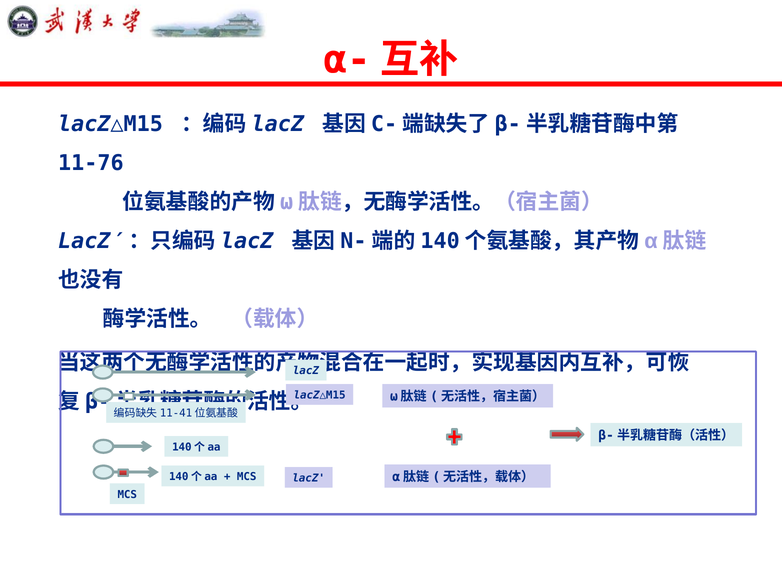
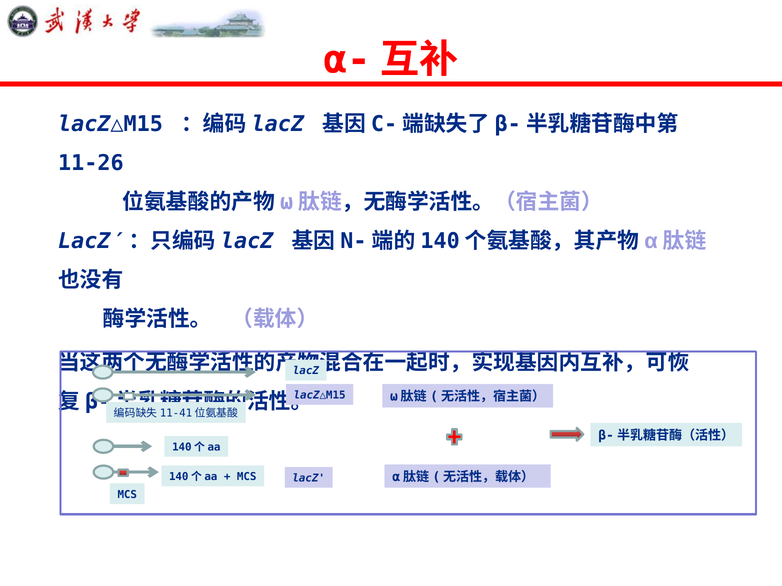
11-76: 11-76 -> 11-26
